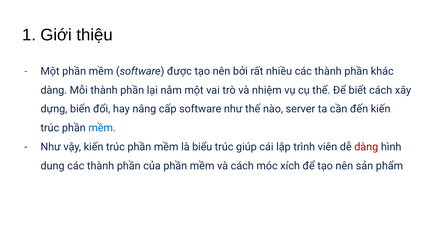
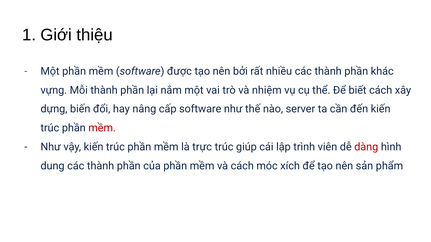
dàng at (54, 90): dàng -> vựng
mềm at (102, 128) colour: blue -> red
biểu: biểu -> trực
